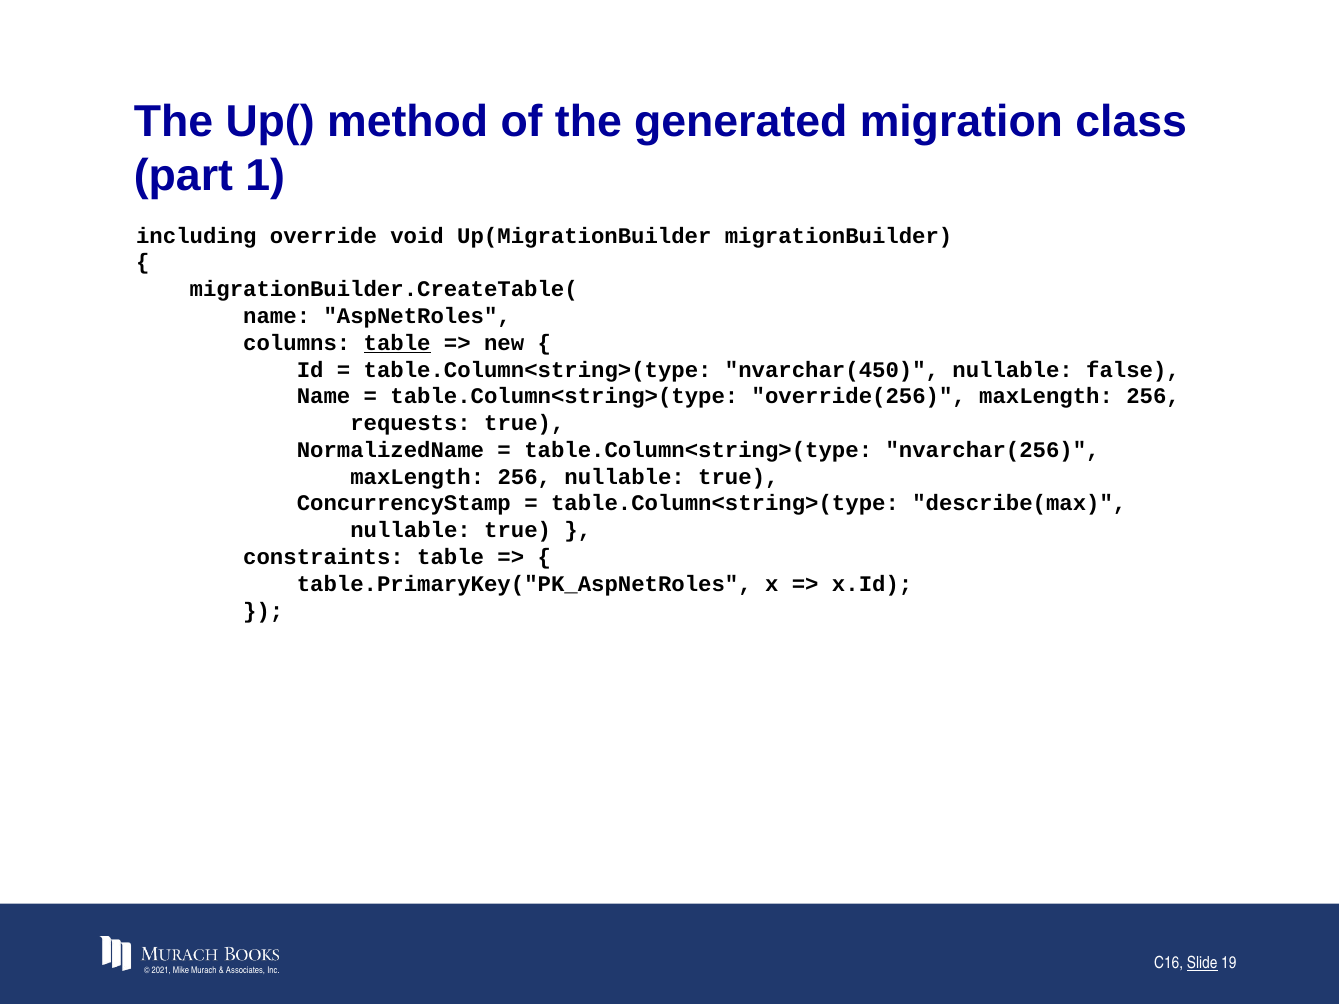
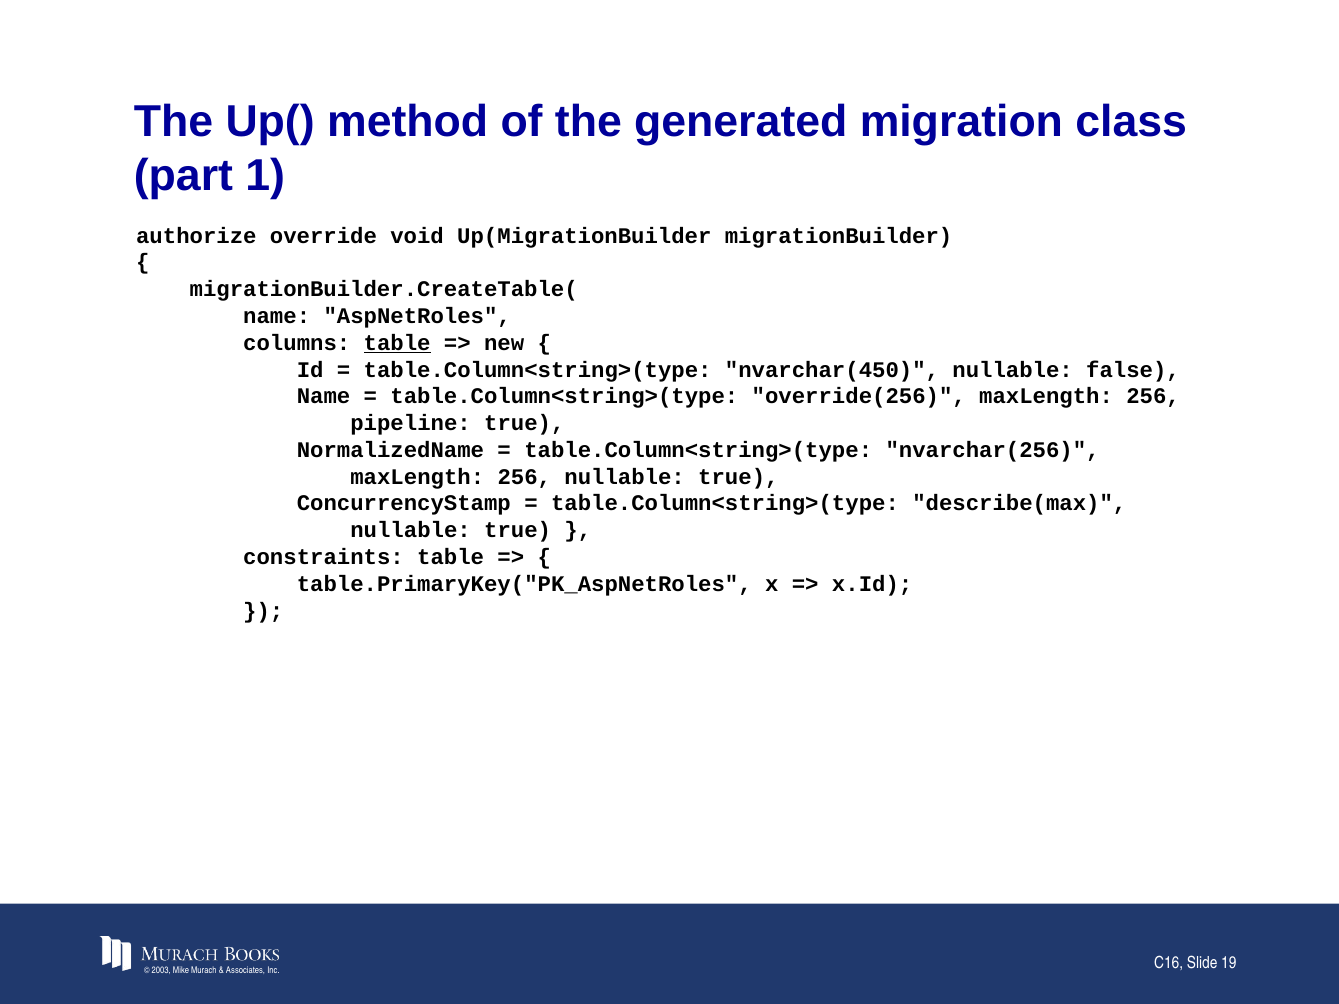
including: including -> authorize
requests: requests -> pipeline
2021: 2021 -> 2003
Slide underline: present -> none
